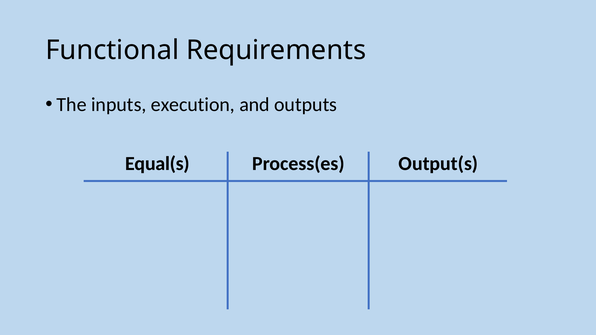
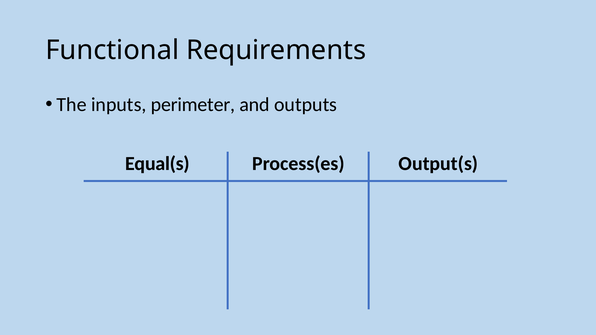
execution: execution -> perimeter
